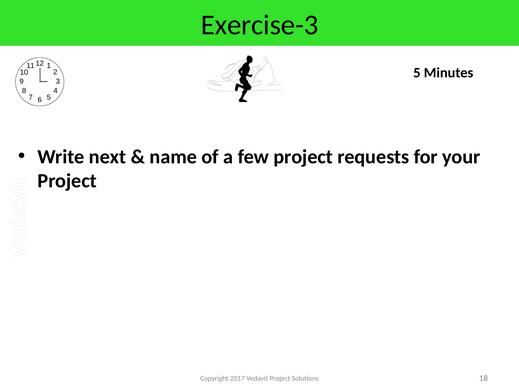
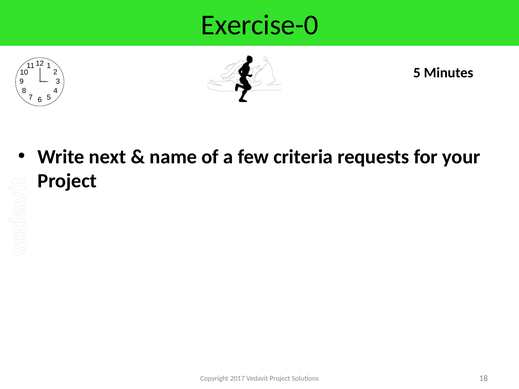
Exercise-3: Exercise-3 -> Exercise-0
few project: project -> criteria
